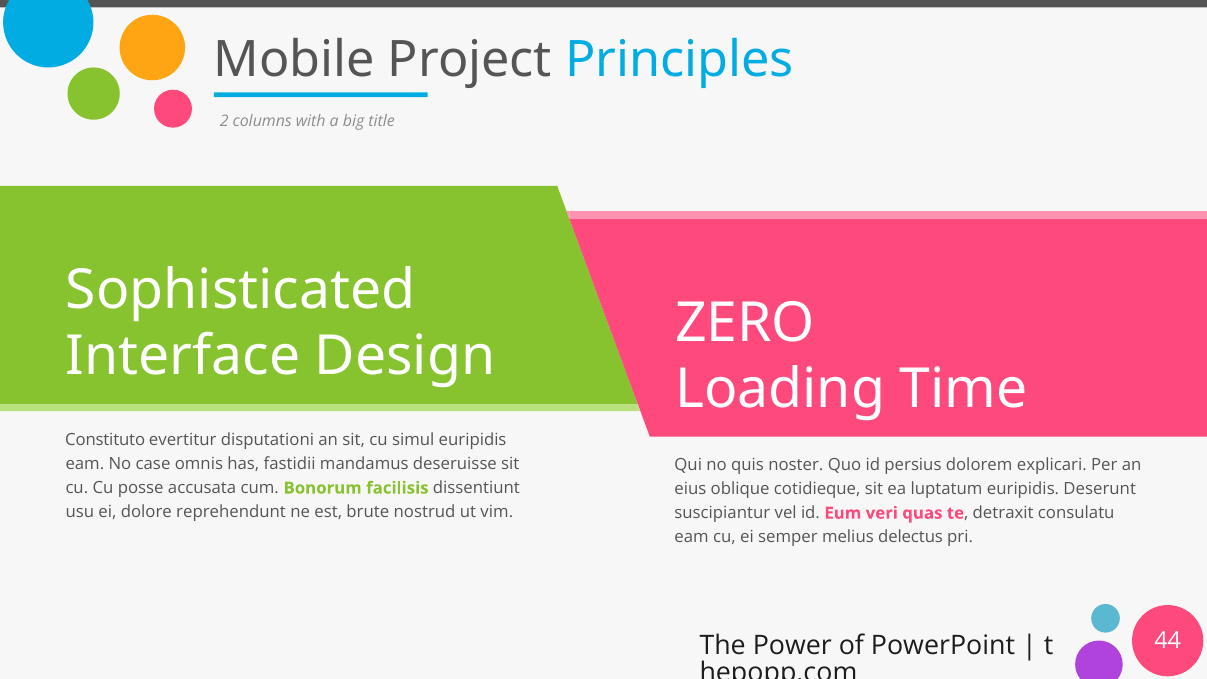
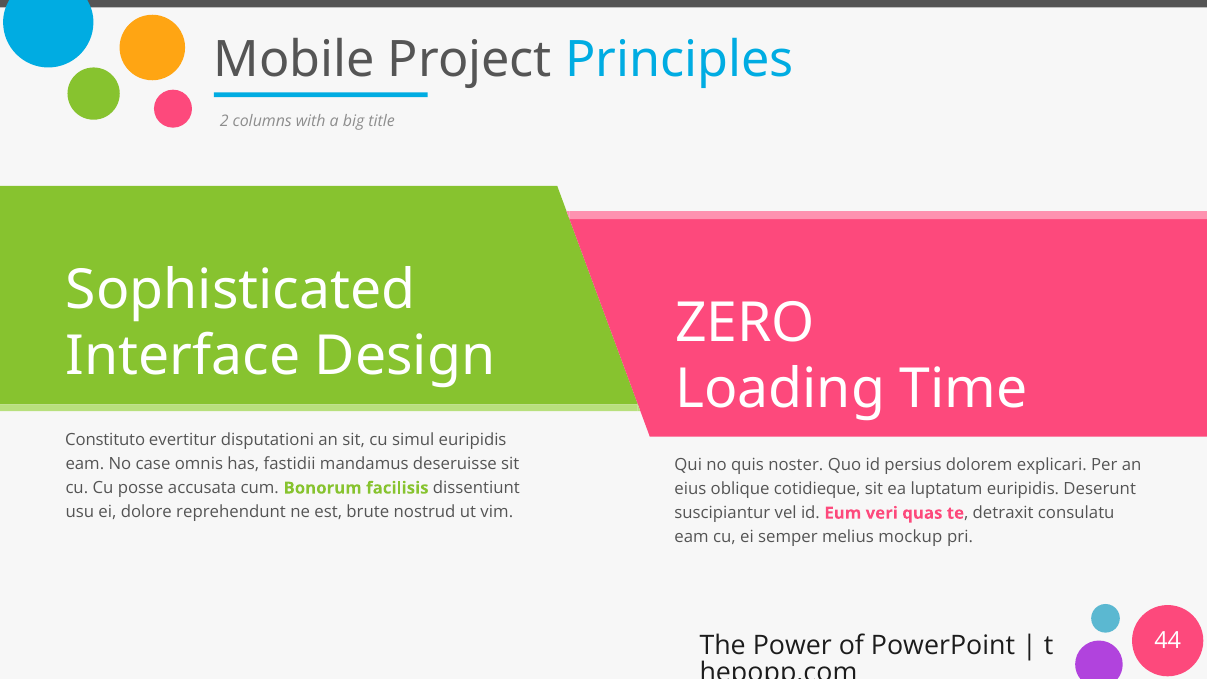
delectus: delectus -> mockup
